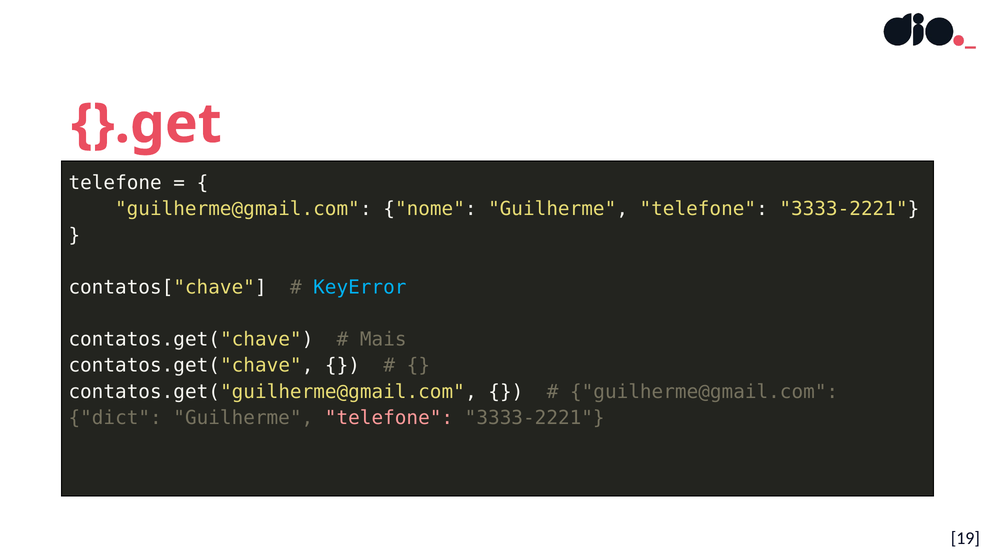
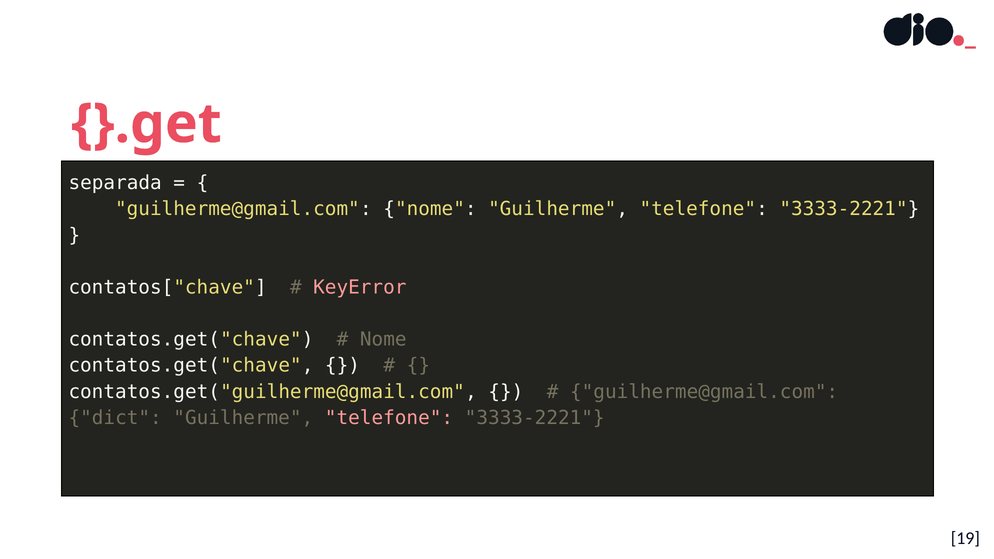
telefone at (115, 183): telefone -> separada
KeyError colour: light blue -> pink
Mais at (383, 340): Mais -> Nome
